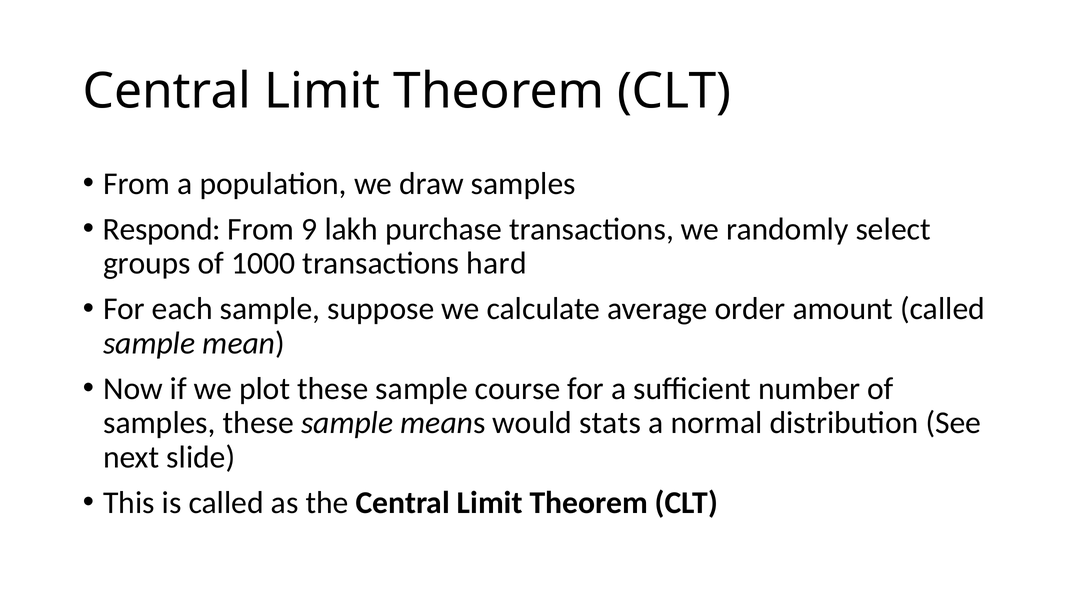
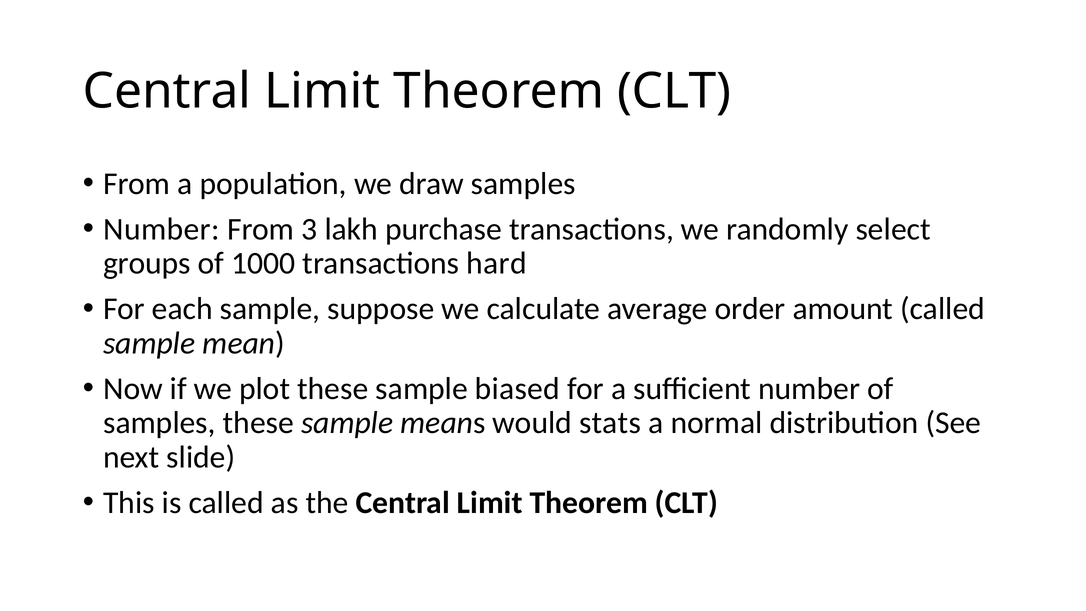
Respond at (162, 229): Respond -> Number
9: 9 -> 3
course: course -> biased
